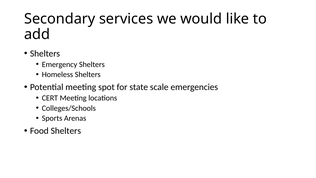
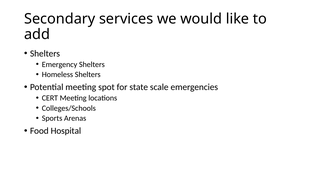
Food Shelters: Shelters -> Hospital
